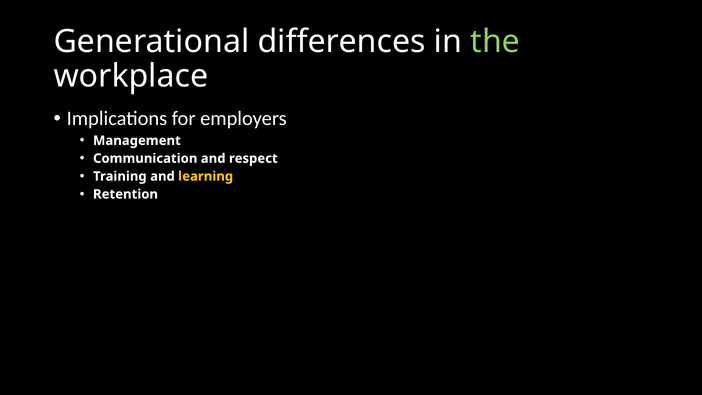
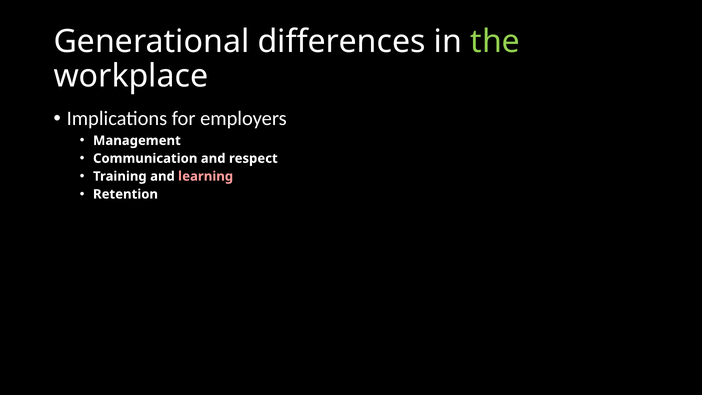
learning colour: yellow -> pink
